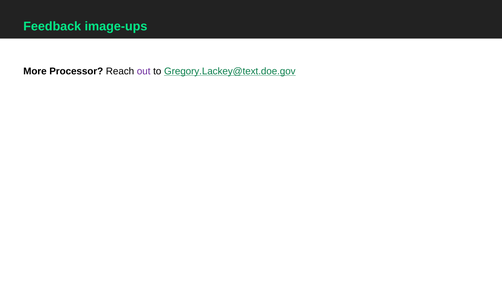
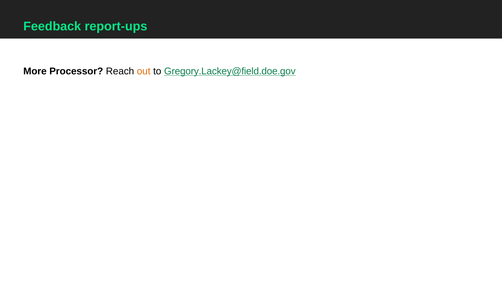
image-ups: image-ups -> report-ups
out colour: purple -> orange
Gregory.Lackey@text.doe.gov: Gregory.Lackey@text.doe.gov -> Gregory.Lackey@field.doe.gov
